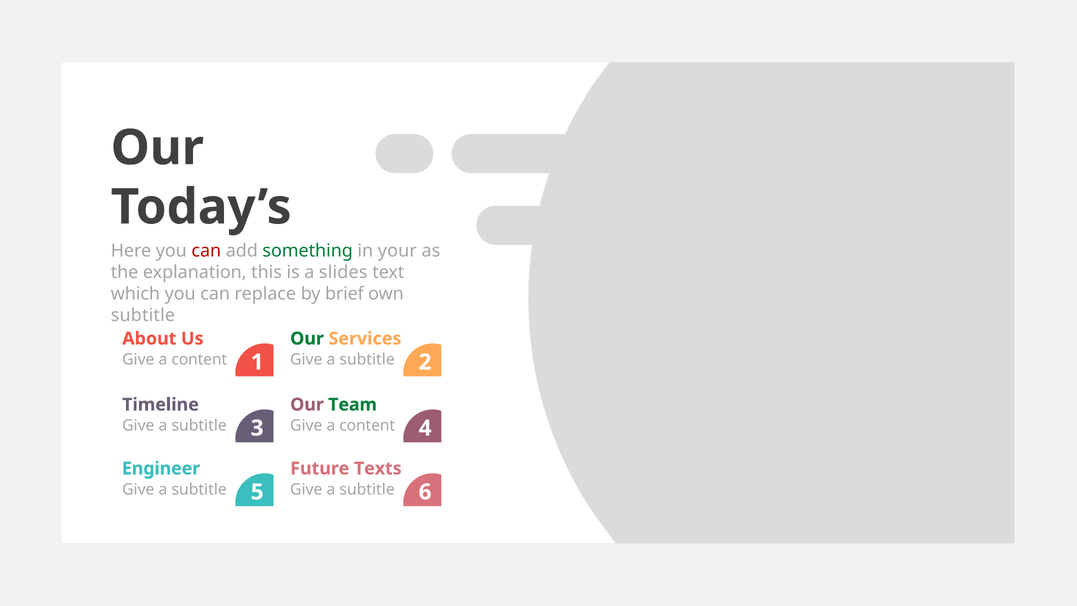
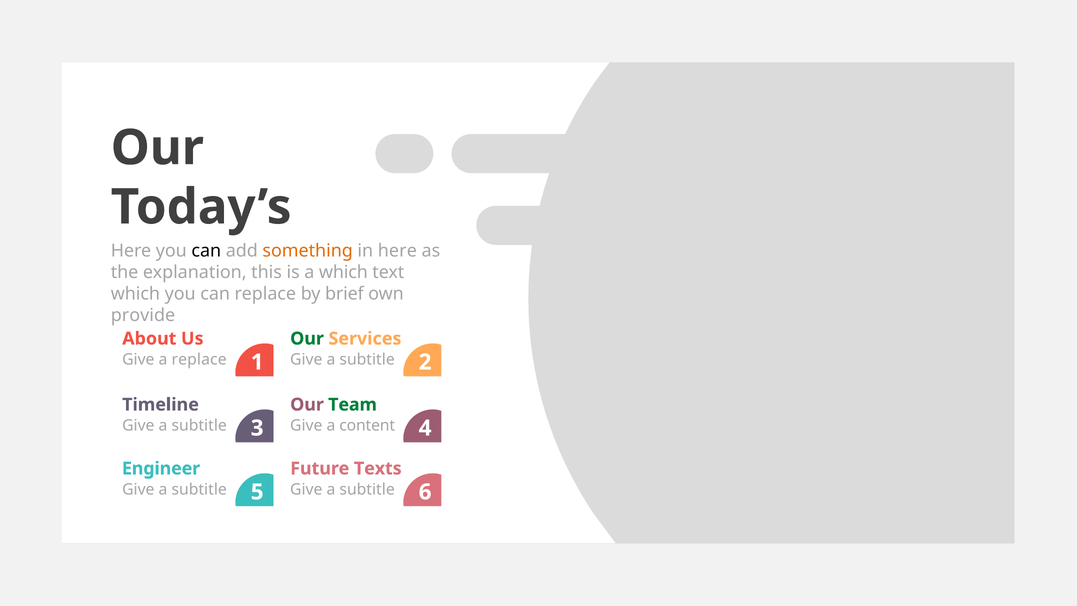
can at (206, 251) colour: red -> black
something colour: green -> orange
in your: your -> here
a slides: slides -> which
subtitle at (143, 315): subtitle -> provide
content at (199, 359): content -> replace
